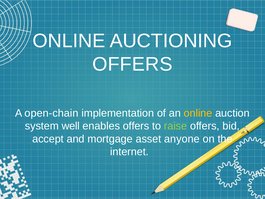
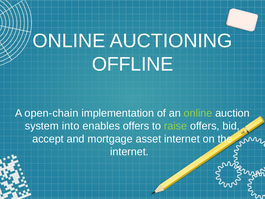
OFFERS at (132, 64): OFFERS -> OFFLINE
online at (198, 113) colour: yellow -> light green
well: well -> into
asset anyone: anyone -> internet
